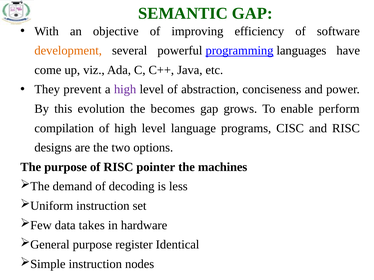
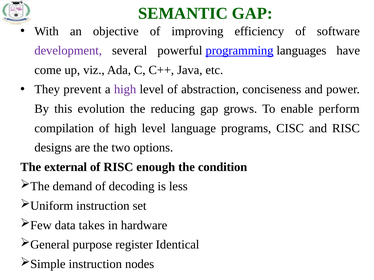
development colour: orange -> purple
becomes: becomes -> reducing
The purpose: purpose -> external
pointer: pointer -> enough
machines: machines -> condition
